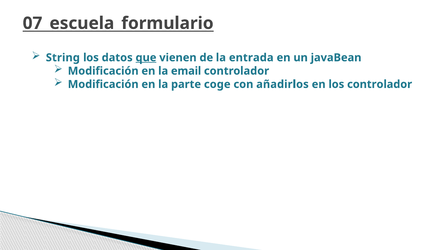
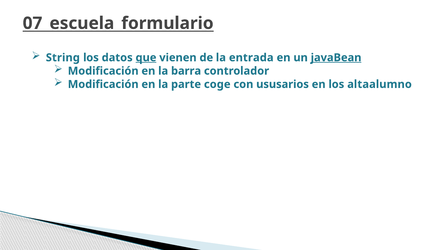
javaBean underline: none -> present
email: email -> barra
añadirlos: añadirlos -> ususarios
los controlador: controlador -> altaalumno
